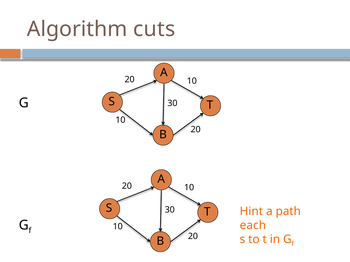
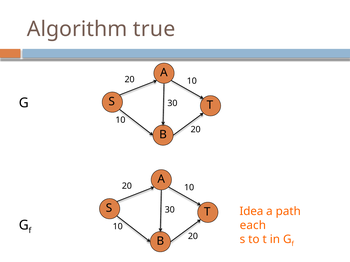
cuts: cuts -> true
Hint: Hint -> Idea
